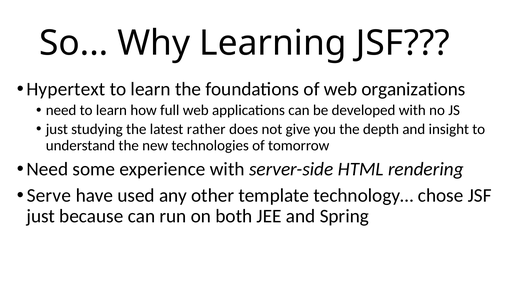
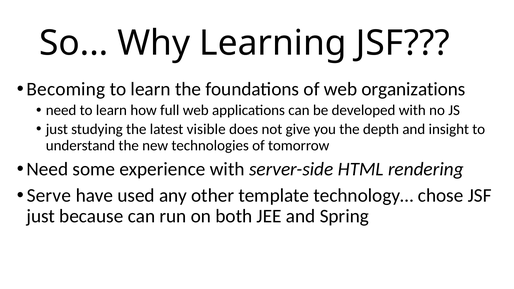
Hypertext: Hypertext -> Becoming
rather: rather -> visible
